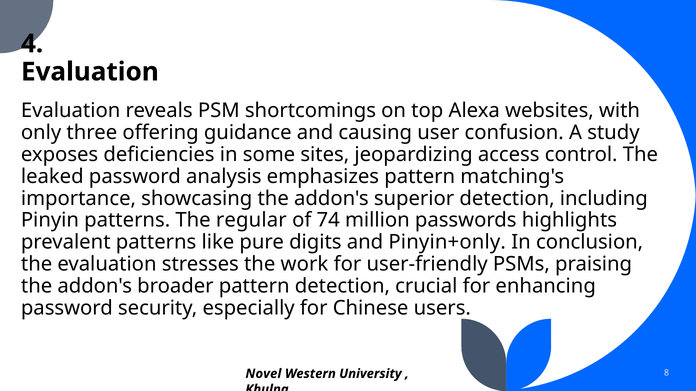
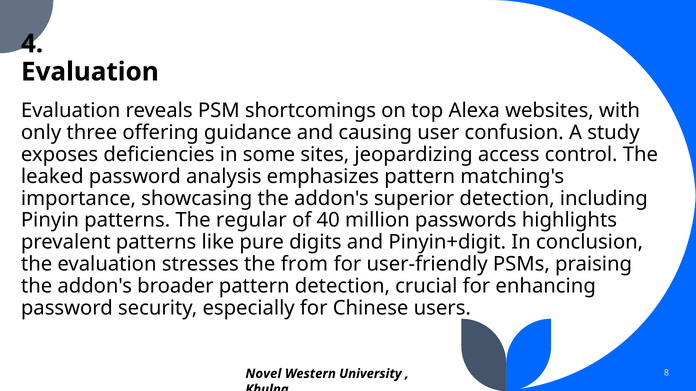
74: 74 -> 40
Pinyin+only: Pinyin+only -> Pinyin+digit
work: work -> from
